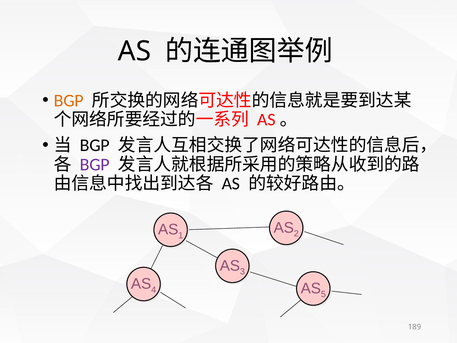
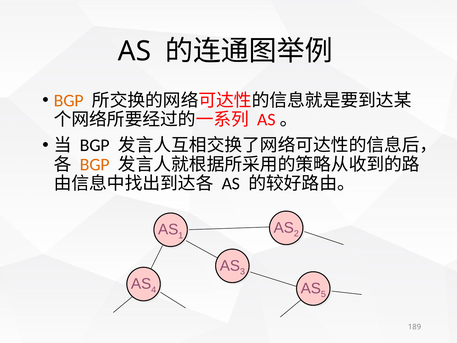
BGP at (95, 164) colour: purple -> orange
